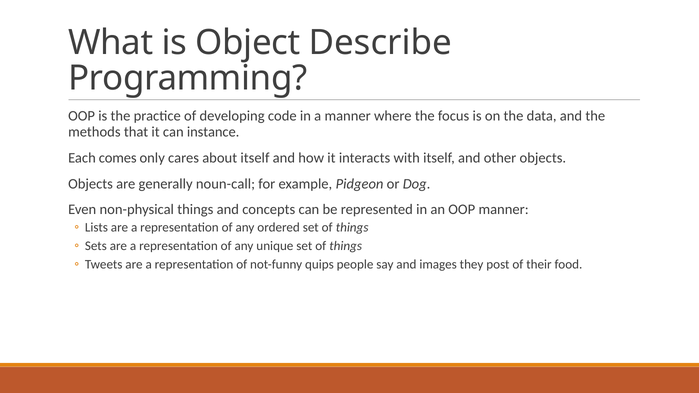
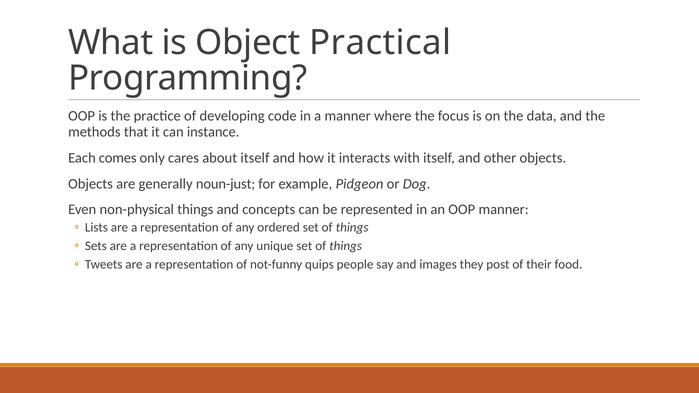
Describe: Describe -> Practical
noun-call: noun-call -> noun-just
